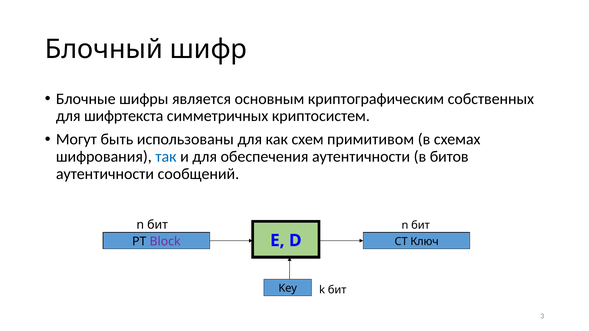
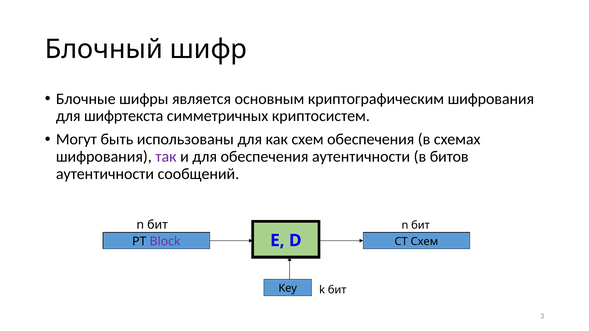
криптографическим собственных: собственных -> шифрования
схем примитивом: примитивом -> обеспечения
так colour: blue -> purple
CT Ключ: Ключ -> Схем
